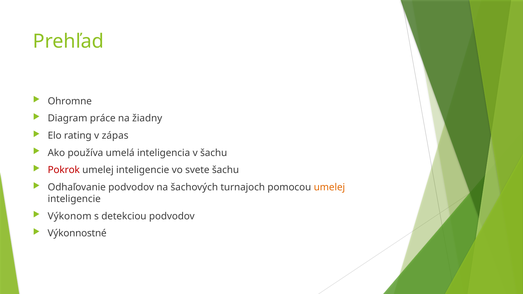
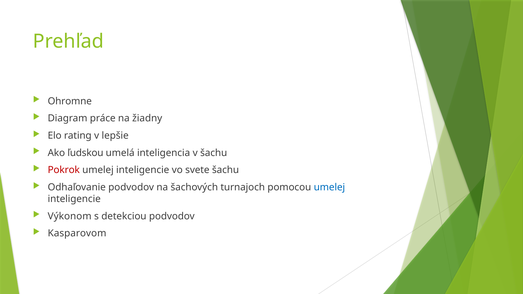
zápas: zápas -> lepšie
používa: používa -> ľudskou
umelej at (329, 187) colour: orange -> blue
Výkonnostné: Výkonnostné -> Kasparovom
